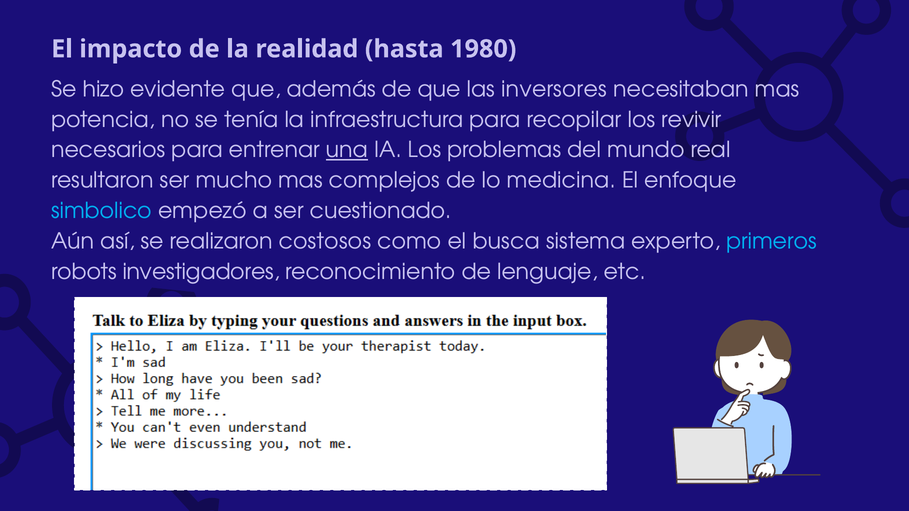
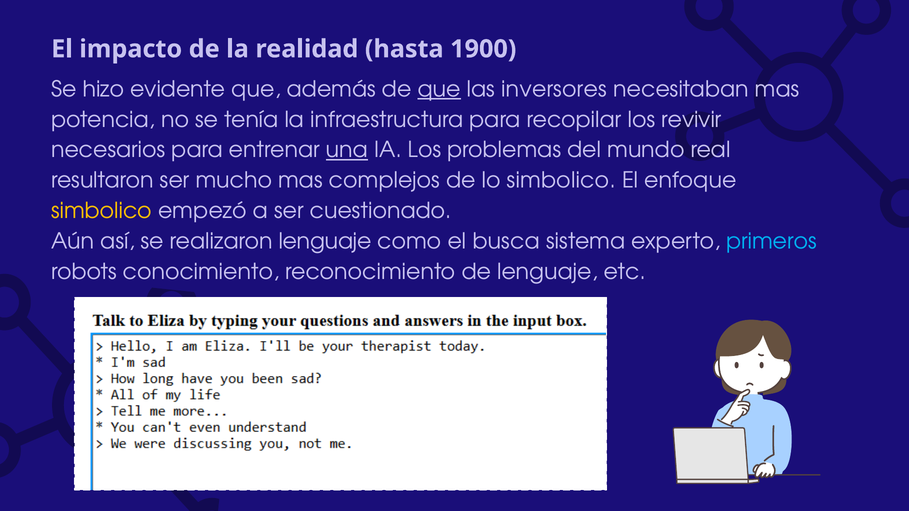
1980: 1980 -> 1900
que at (439, 89) underline: none -> present
lo medicina: medicina -> simbolico
simbolico at (102, 211) colour: light blue -> yellow
realizaron costosos: costosos -> lenguaje
investigadores: investigadores -> conocimiento
